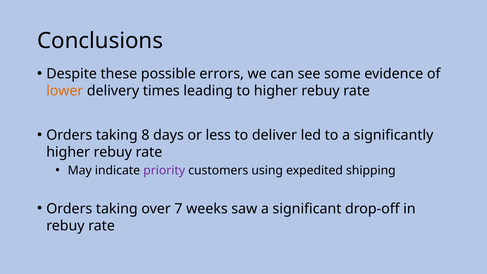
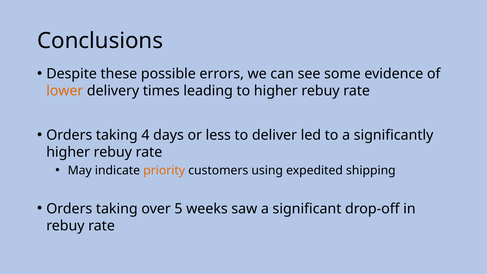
8: 8 -> 4
priority colour: purple -> orange
7: 7 -> 5
